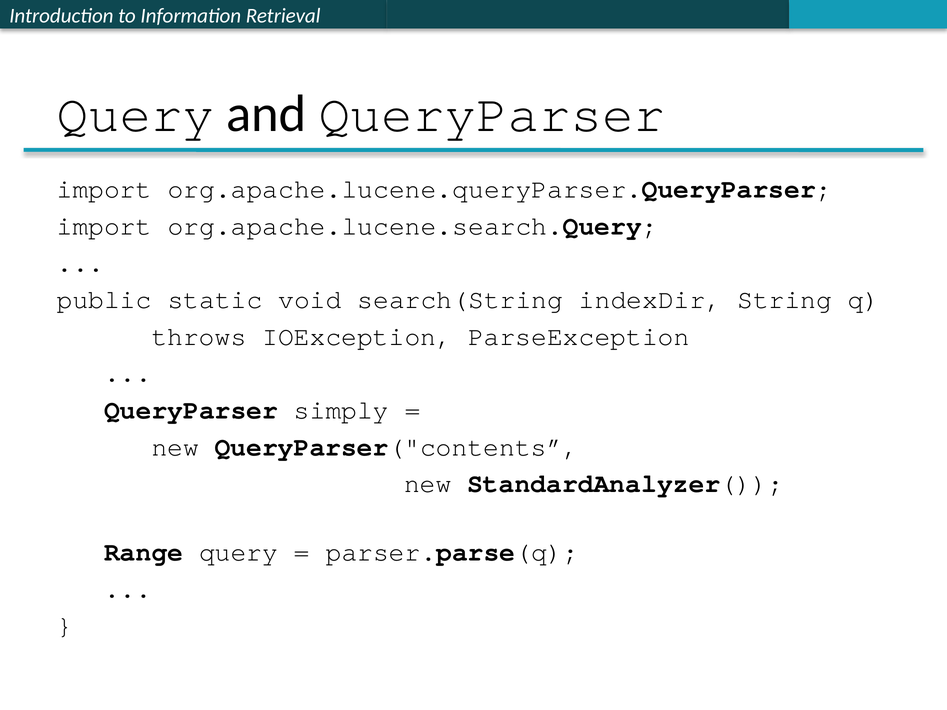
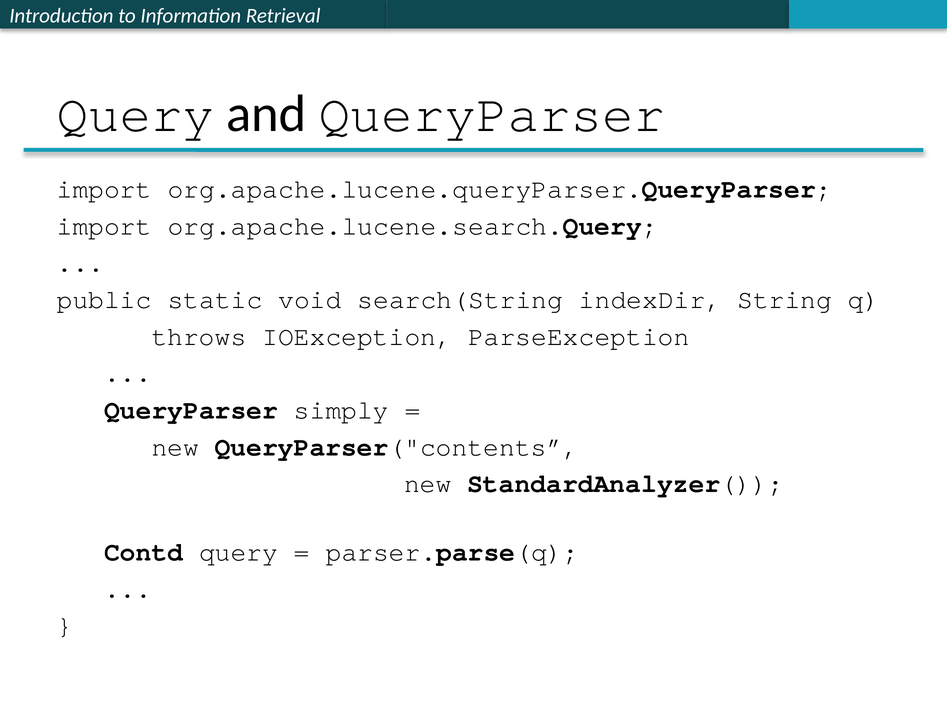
Range: Range -> Contd
